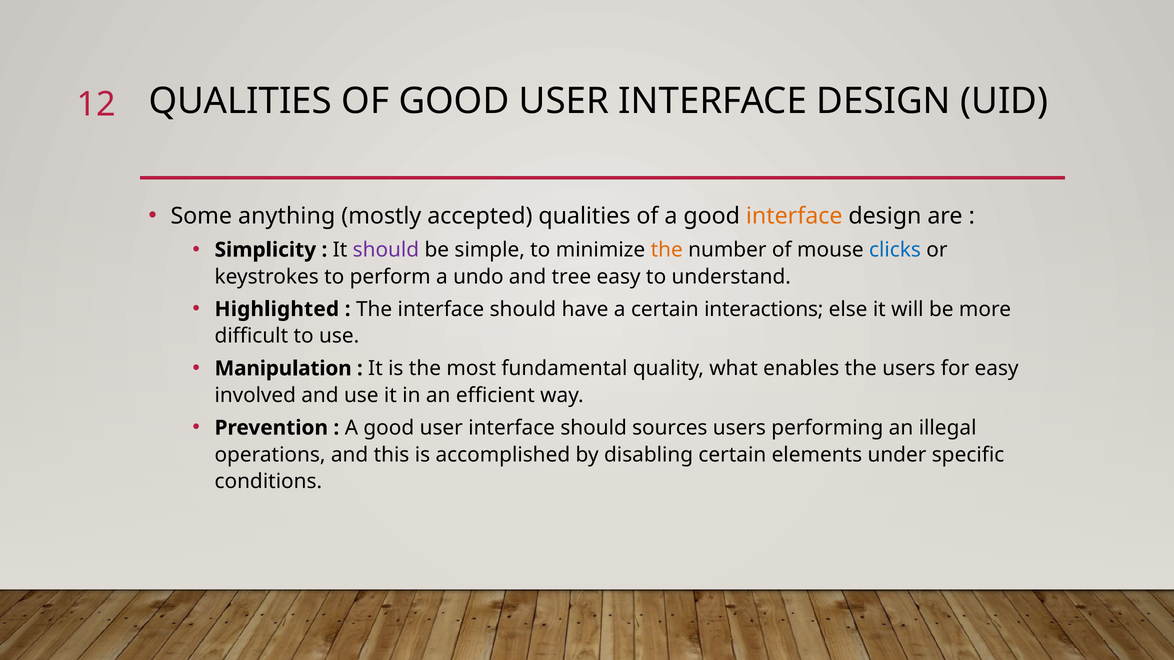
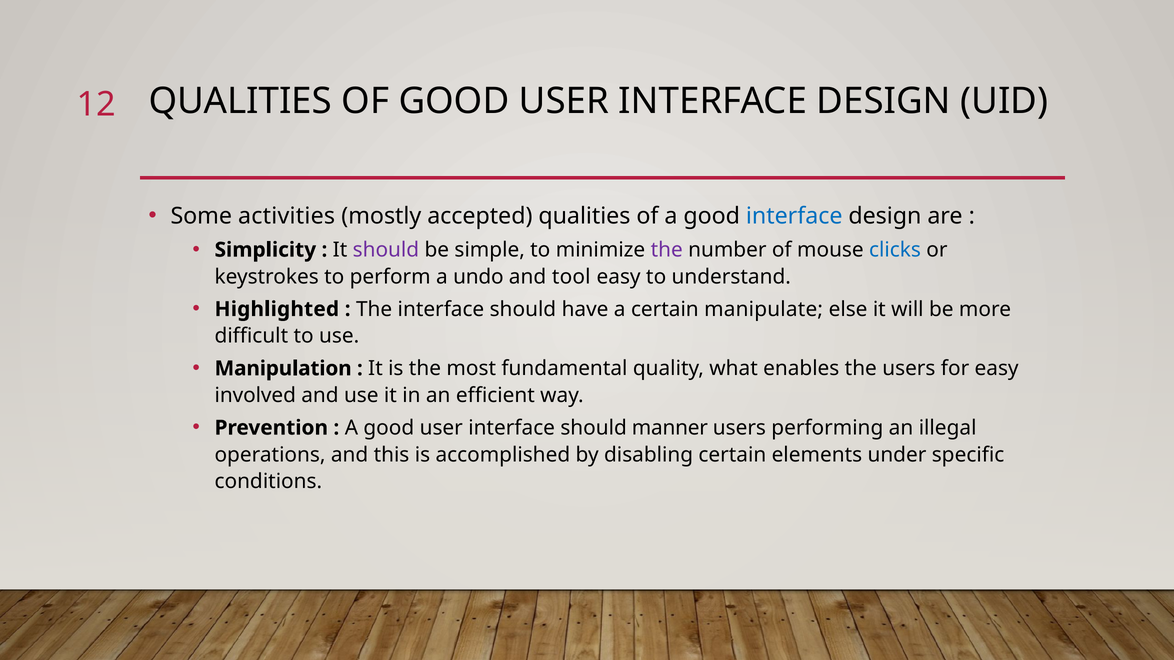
anything: anything -> activities
interface at (794, 216) colour: orange -> blue
the at (667, 250) colour: orange -> purple
tree: tree -> tool
interactions: interactions -> manipulate
sources: sources -> manner
